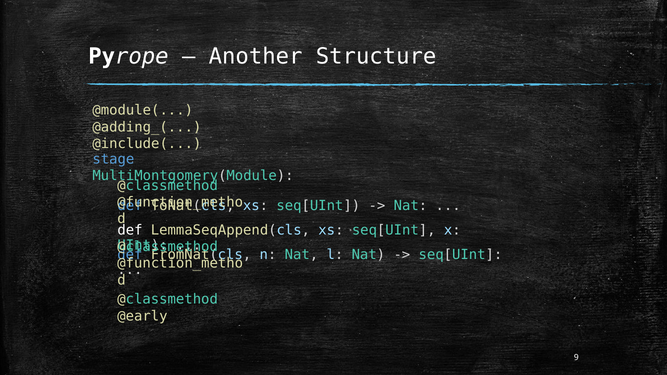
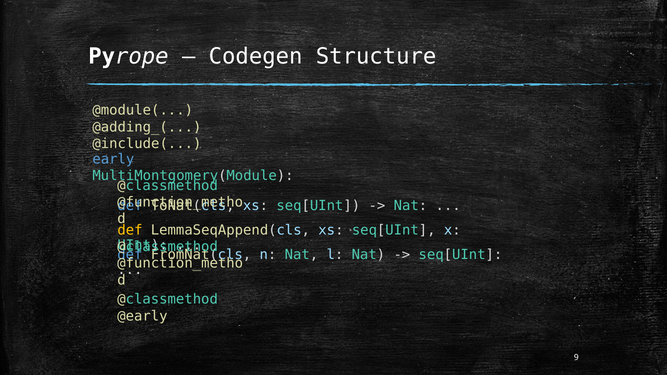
Another: Another -> Codegen
stage: stage -> early
def at (130, 230) colour: white -> yellow
